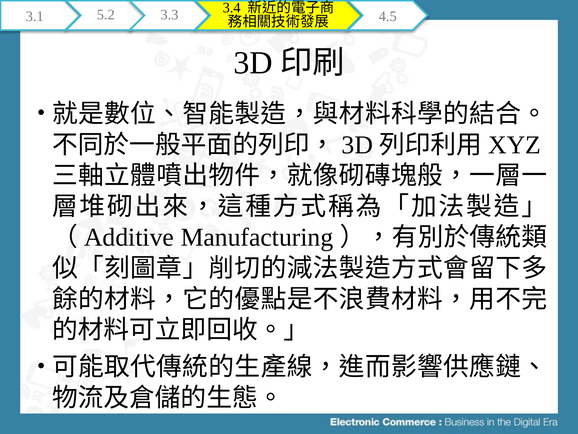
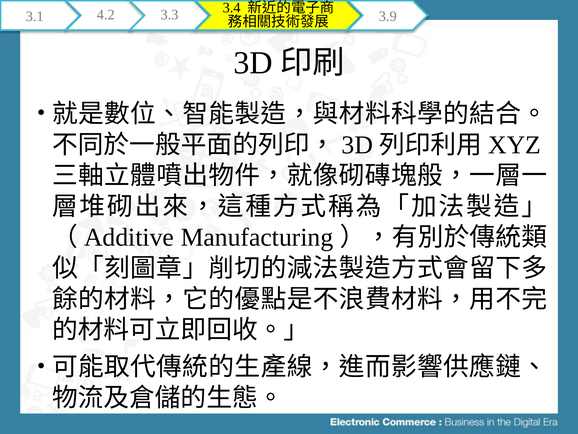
5.2: 5.2 -> 4.2
4.5: 4.5 -> 3.9
